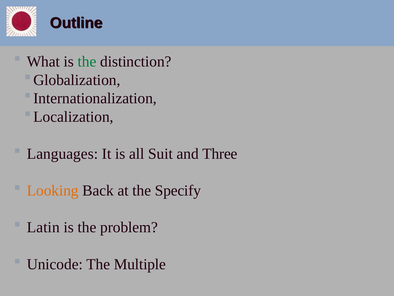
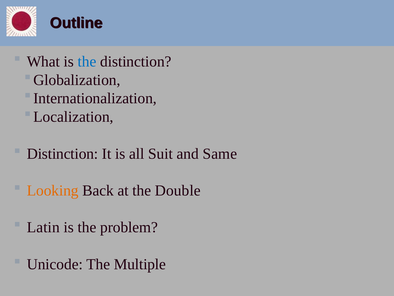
the at (87, 61) colour: green -> blue
Languages at (62, 153): Languages -> Distinction
Three: Three -> Same
Specify: Specify -> Double
